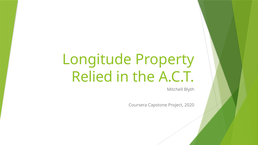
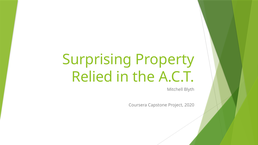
Longitude: Longitude -> Surprising
